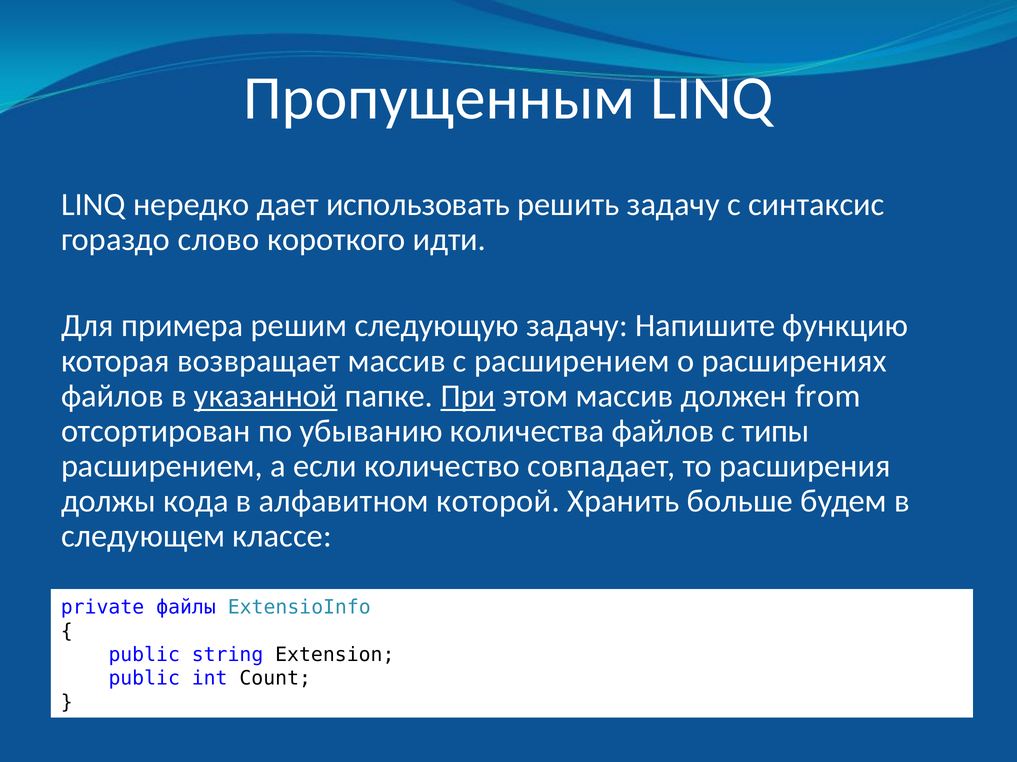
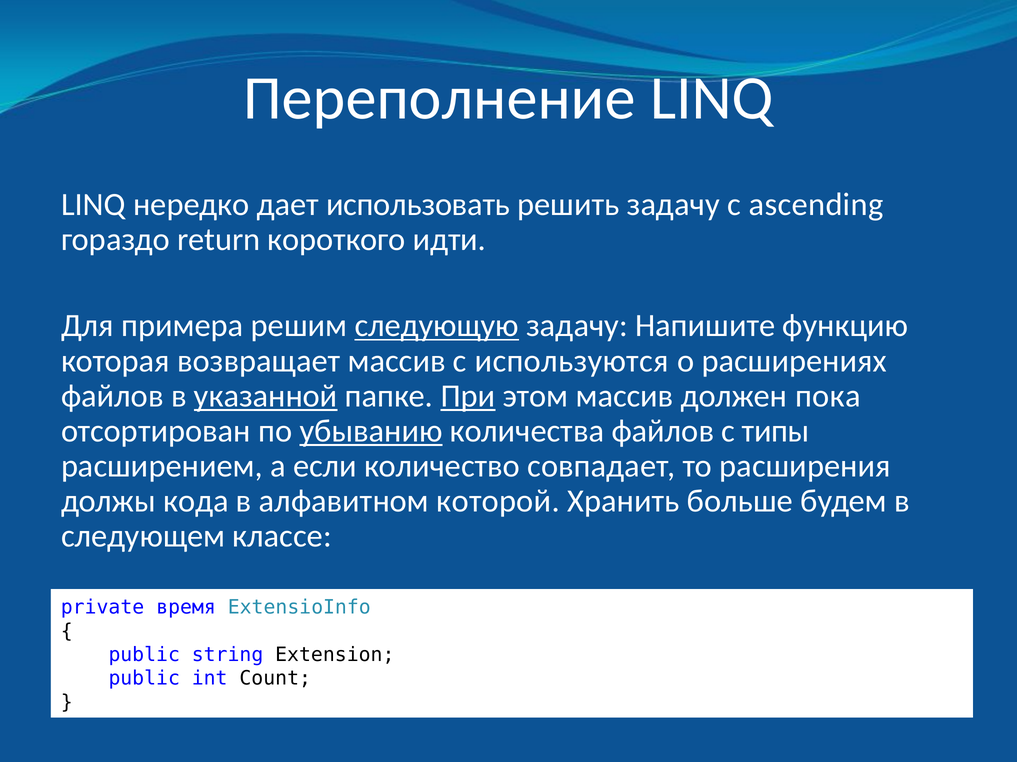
Пропущенным: Пропущенным -> Переполнение
синтаксис: синтаксис -> ascending
слово: слово -> return
следующую underline: none -> present
с расширением: расширением -> используются
from: from -> пока
убыванию underline: none -> present
файлы: файлы -> время
